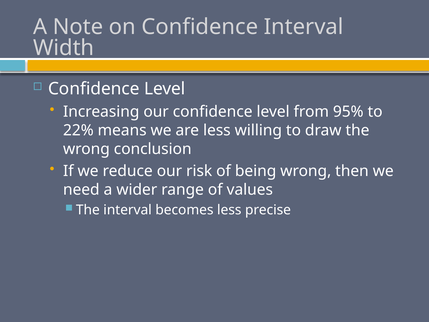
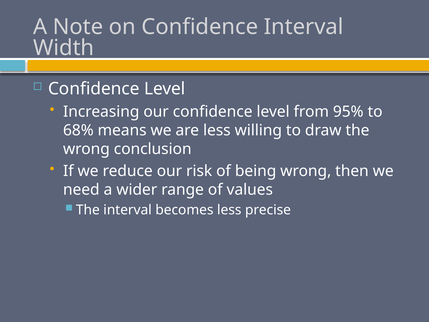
22%: 22% -> 68%
